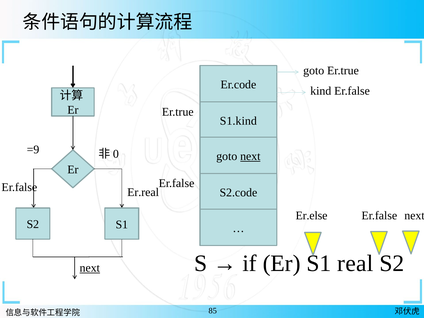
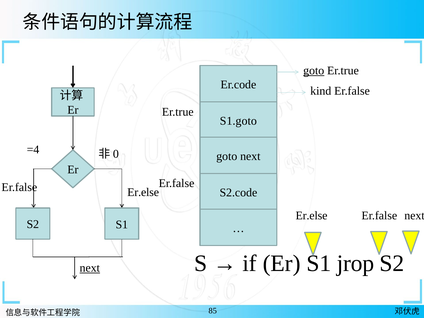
goto at (314, 71) underline: none -> present
S1.kind: S1.kind -> S1.goto
=9: =9 -> =4
next at (250, 156) underline: present -> none
Er.real at (143, 192): Er.real -> Er.else
real: real -> jrop
